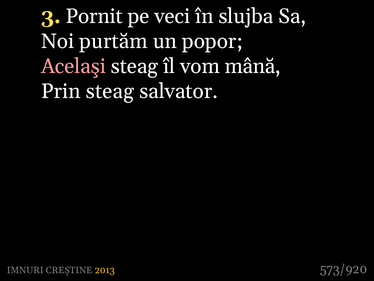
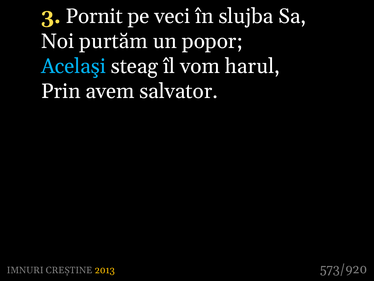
Acelaşi colour: pink -> light blue
mână: mână -> harul
Prin steag: steag -> avem
